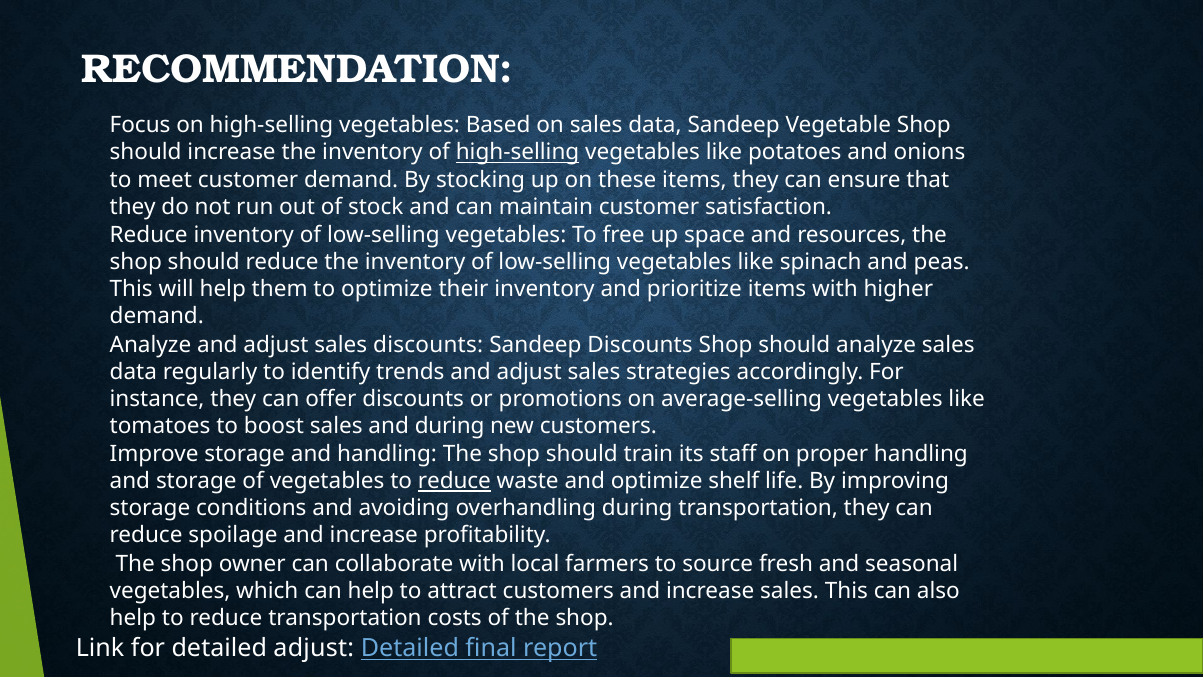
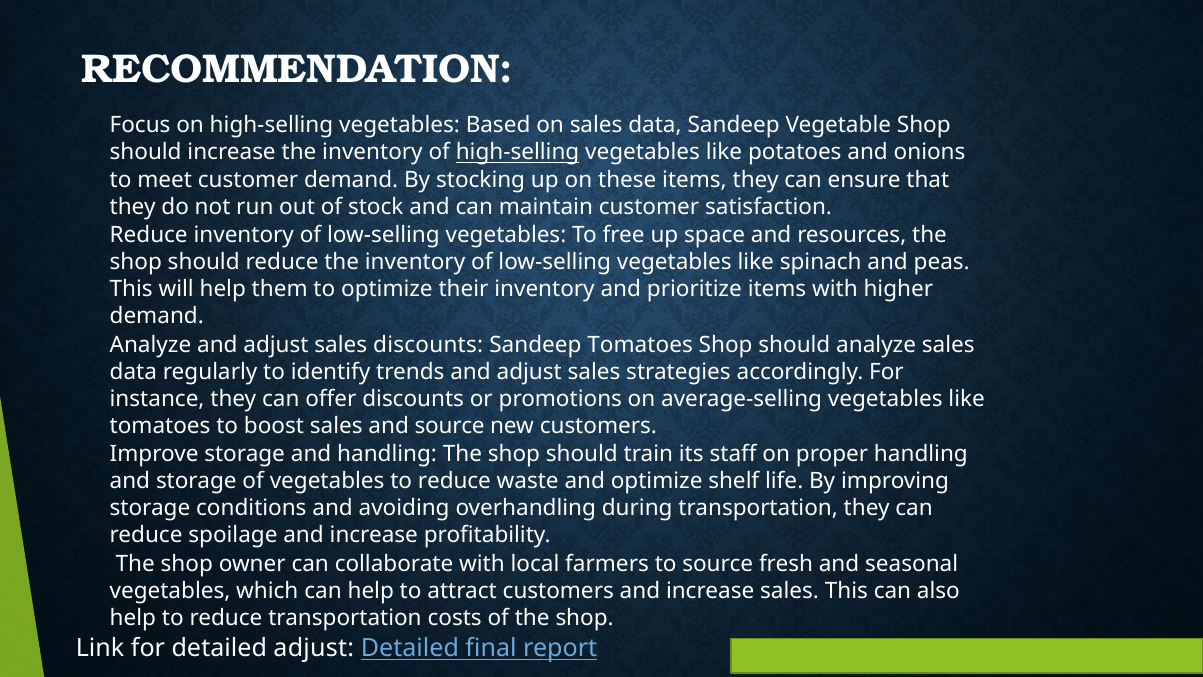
Sandeep Discounts: Discounts -> Tomatoes
and during: during -> source
reduce at (454, 481) underline: present -> none
